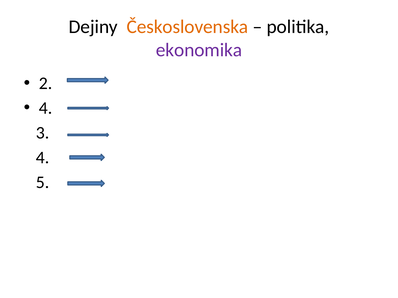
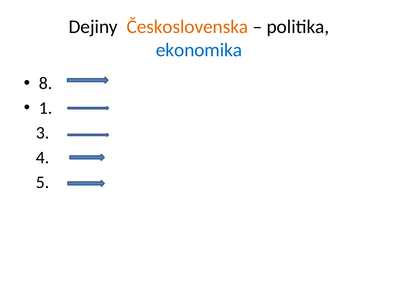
ekonomika colour: purple -> blue
2: 2 -> 8
4 at (46, 108): 4 -> 1
